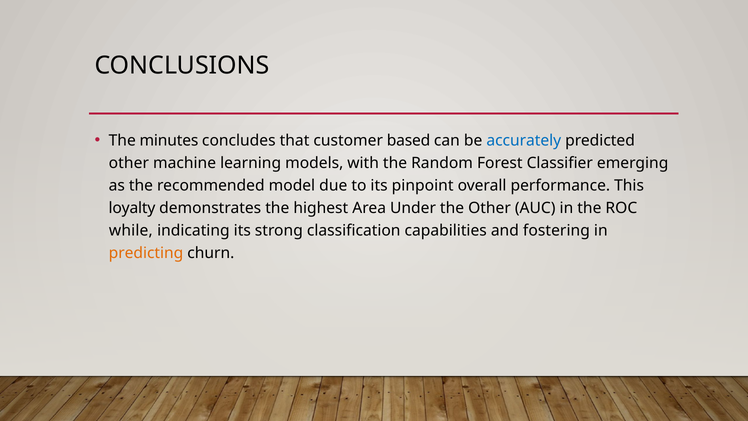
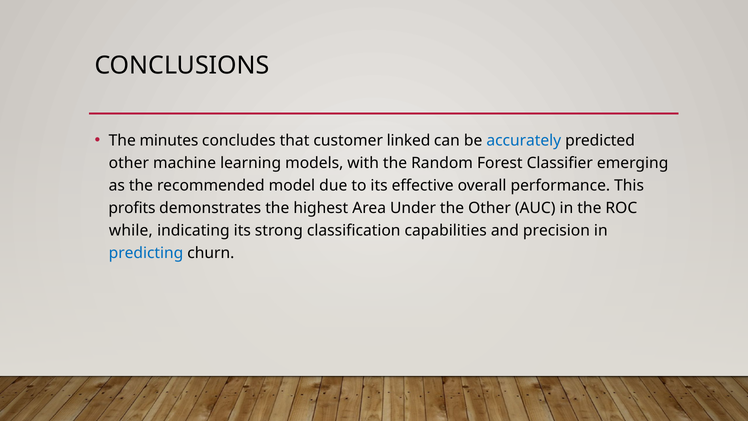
based: based -> linked
pinpoint: pinpoint -> effective
loyalty: loyalty -> profits
fostering: fostering -> precision
predicting colour: orange -> blue
